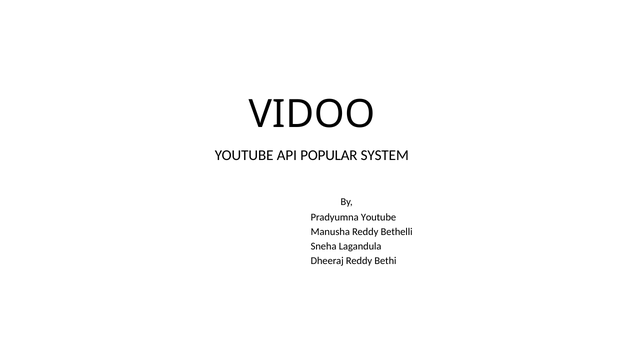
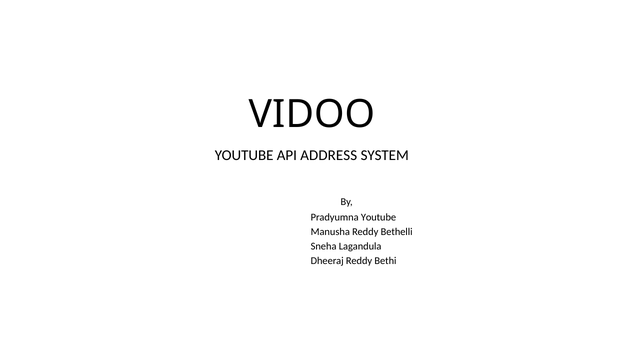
POPULAR: POPULAR -> ADDRESS
